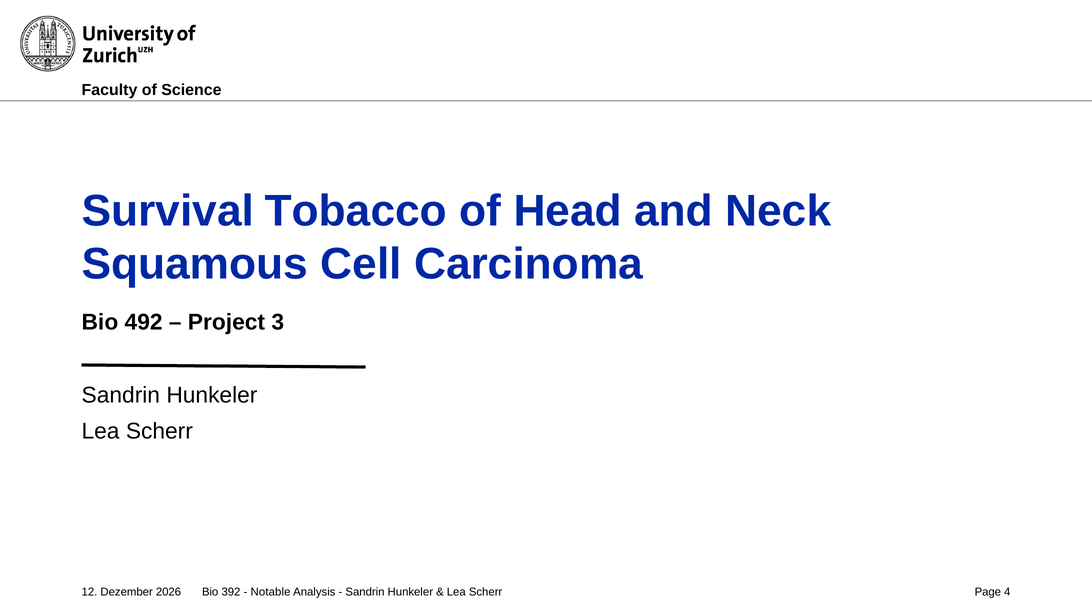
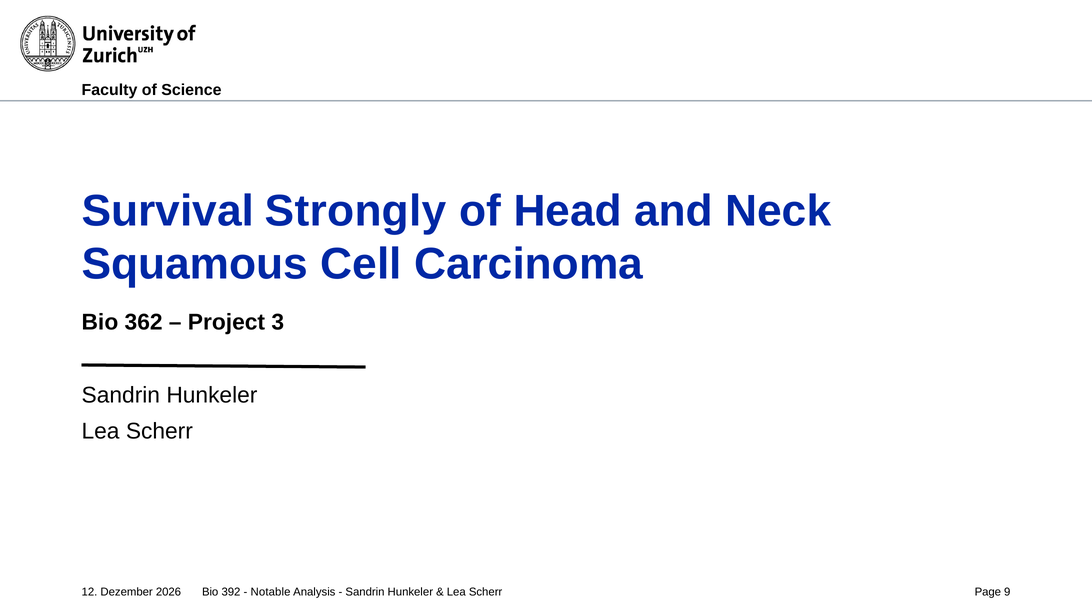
Tobacco: Tobacco -> Strongly
492: 492 -> 362
4: 4 -> 9
